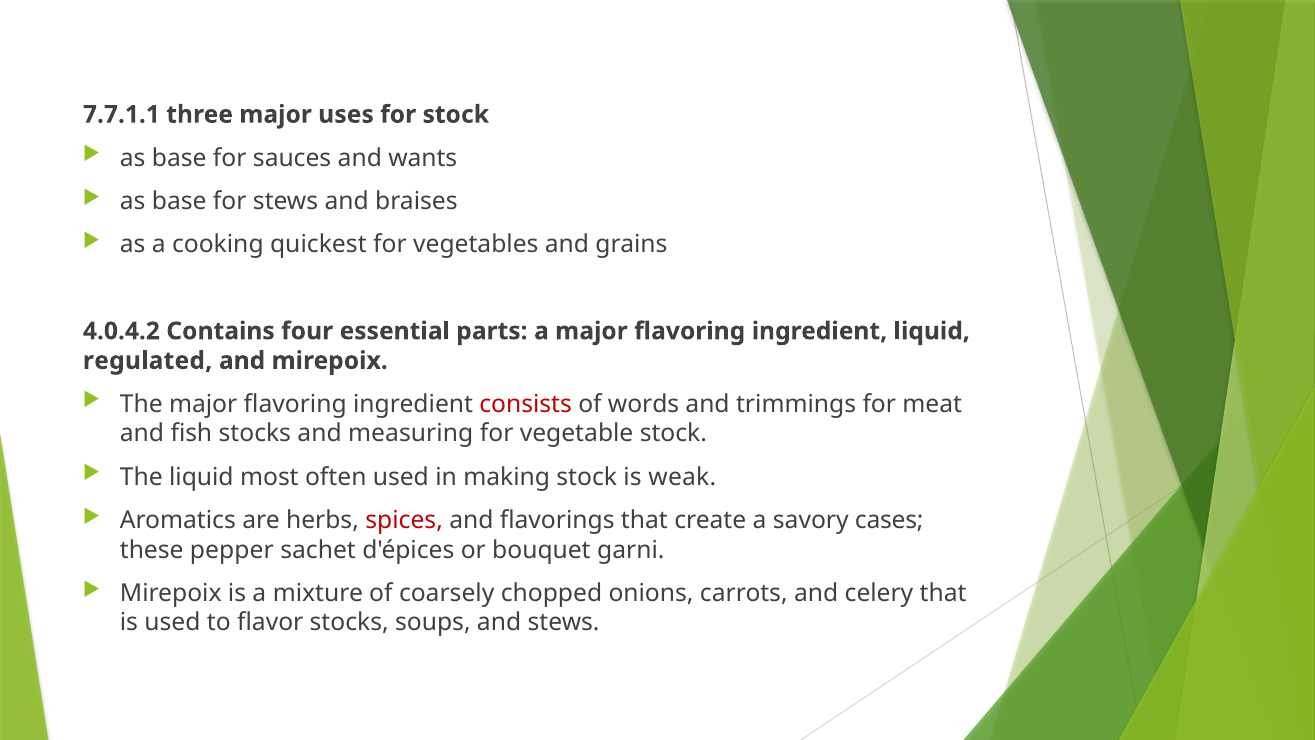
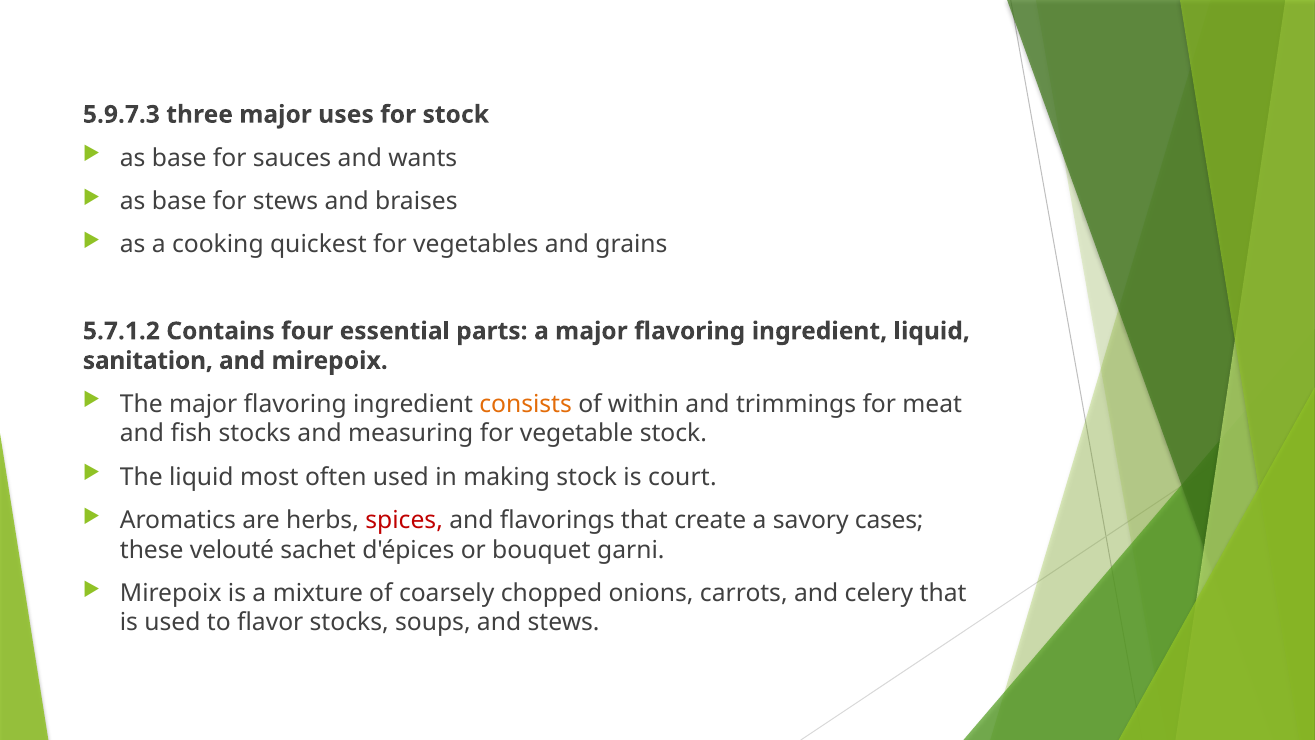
7.7.1.1: 7.7.1.1 -> 5.9.7.3
4.0.4.2: 4.0.4.2 -> 5.7.1.2
regulated: regulated -> sanitation
consists colour: red -> orange
words: words -> within
weak: weak -> court
pepper: pepper -> velouté
